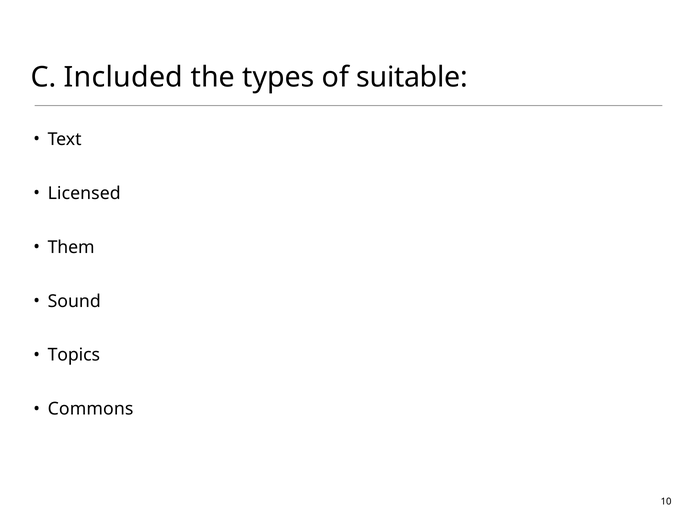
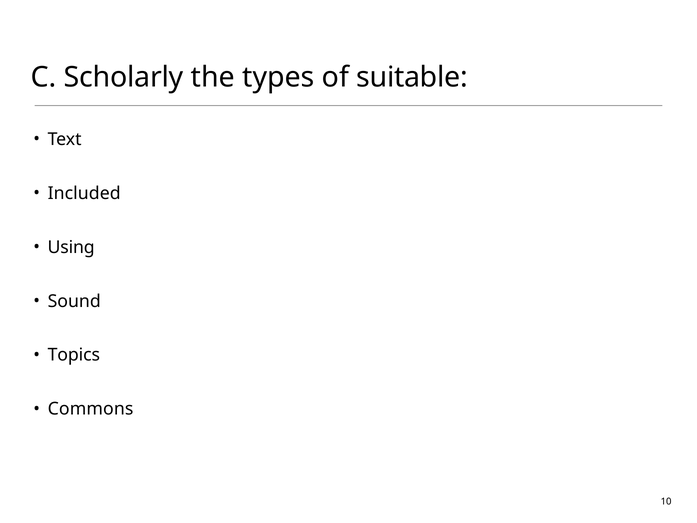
Included: Included -> Scholarly
Licensed: Licensed -> Included
Them: Them -> Using
